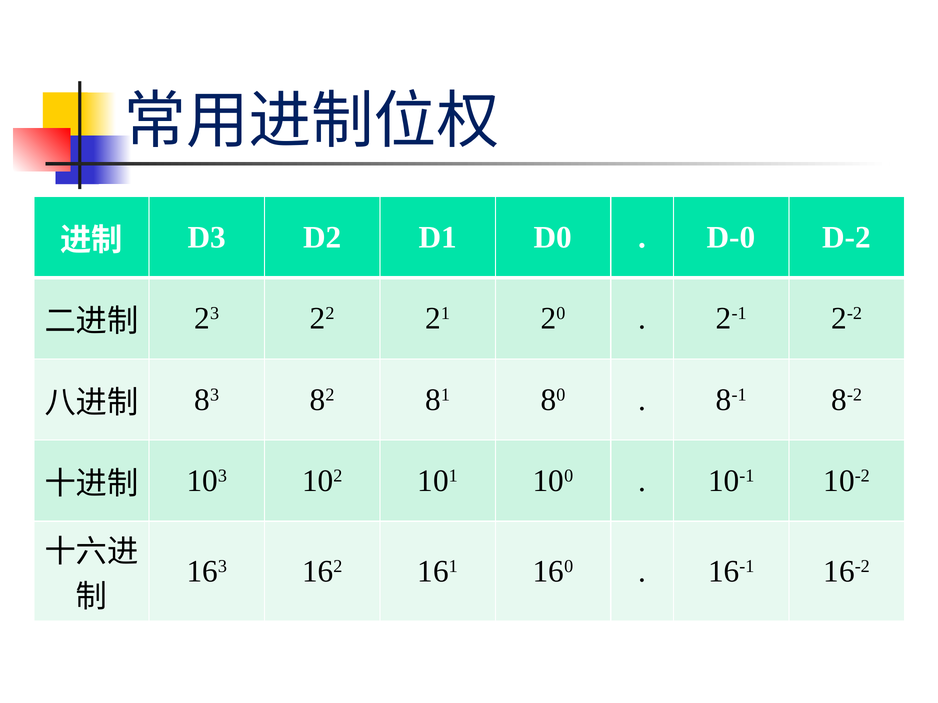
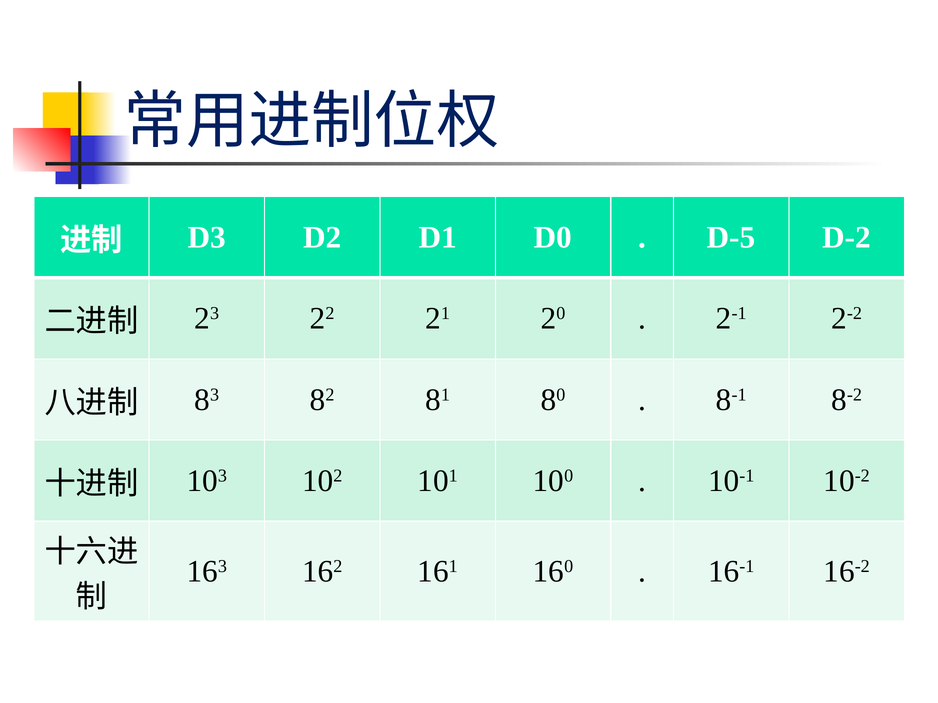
D-0: D-0 -> D-5
